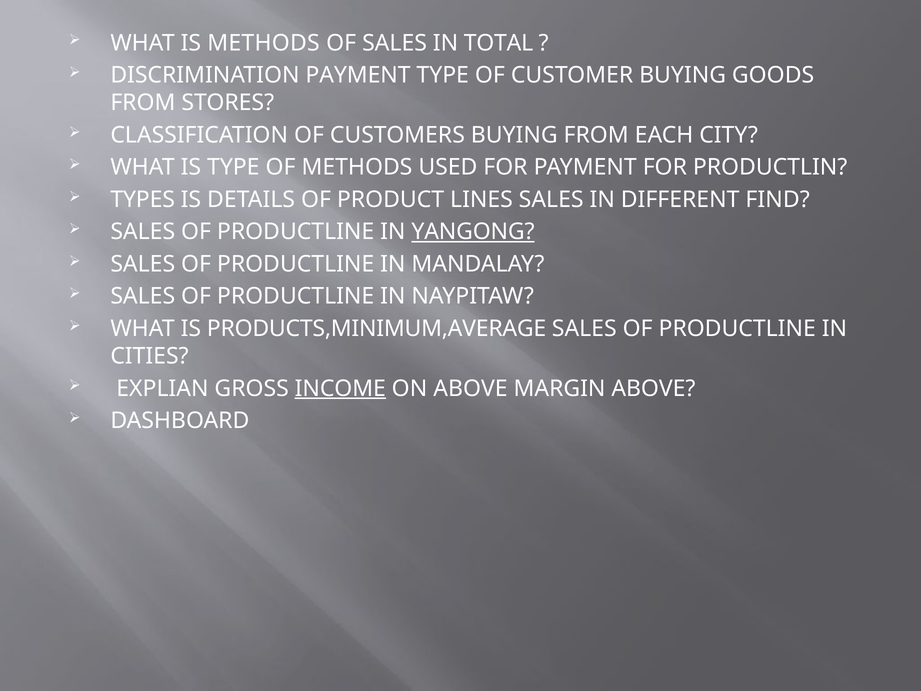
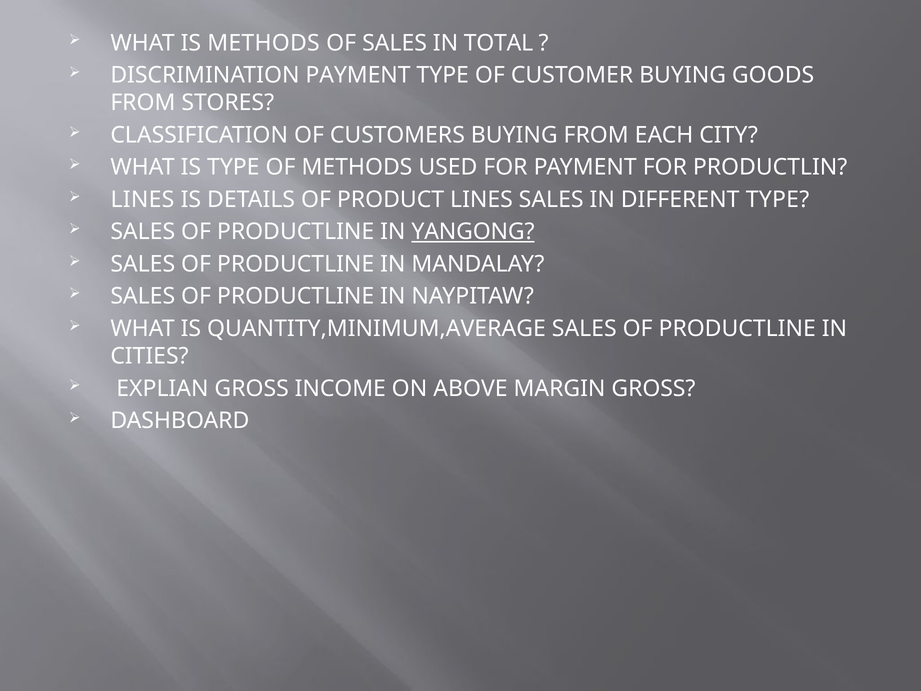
TYPES at (143, 200): TYPES -> LINES
DIFFERENT FIND: FIND -> TYPE
PRODUCTS,MINIMUM,AVERAGE: PRODUCTS,MINIMUM,AVERAGE -> QUANTITY,MINIMUM,AVERAGE
INCOME underline: present -> none
MARGIN ABOVE: ABOVE -> GROSS
